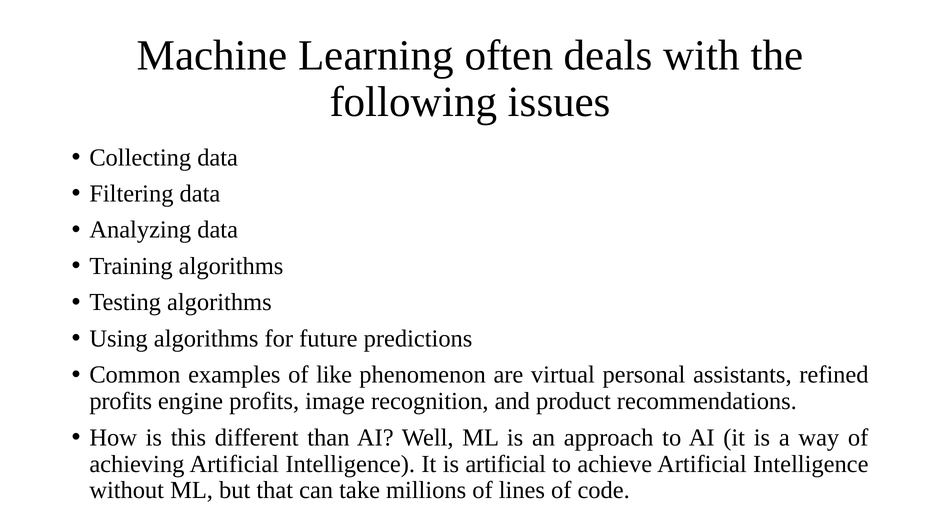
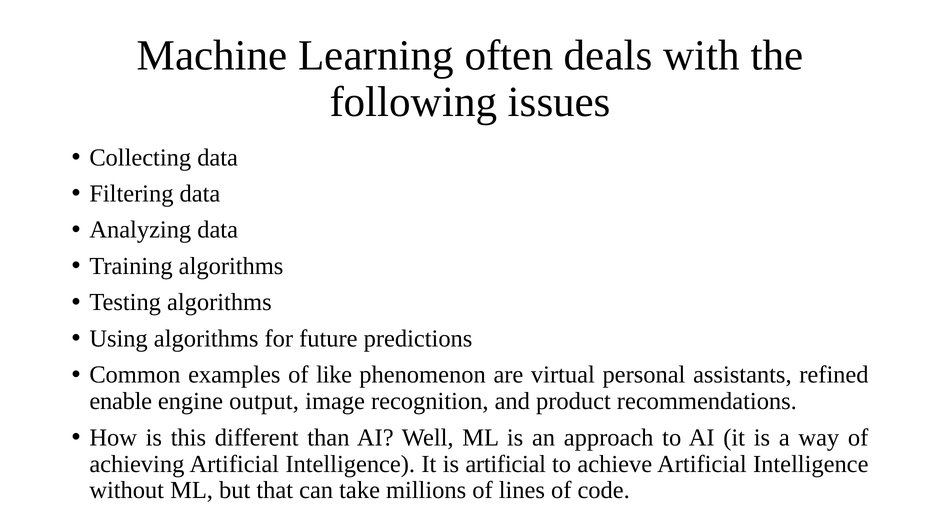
profits at (121, 402): profits -> enable
engine profits: profits -> output
